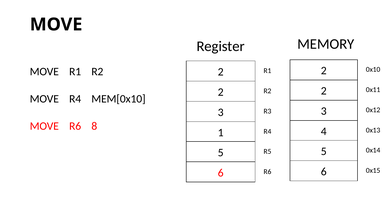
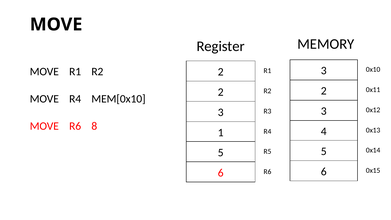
R2 2: 2 -> 3
